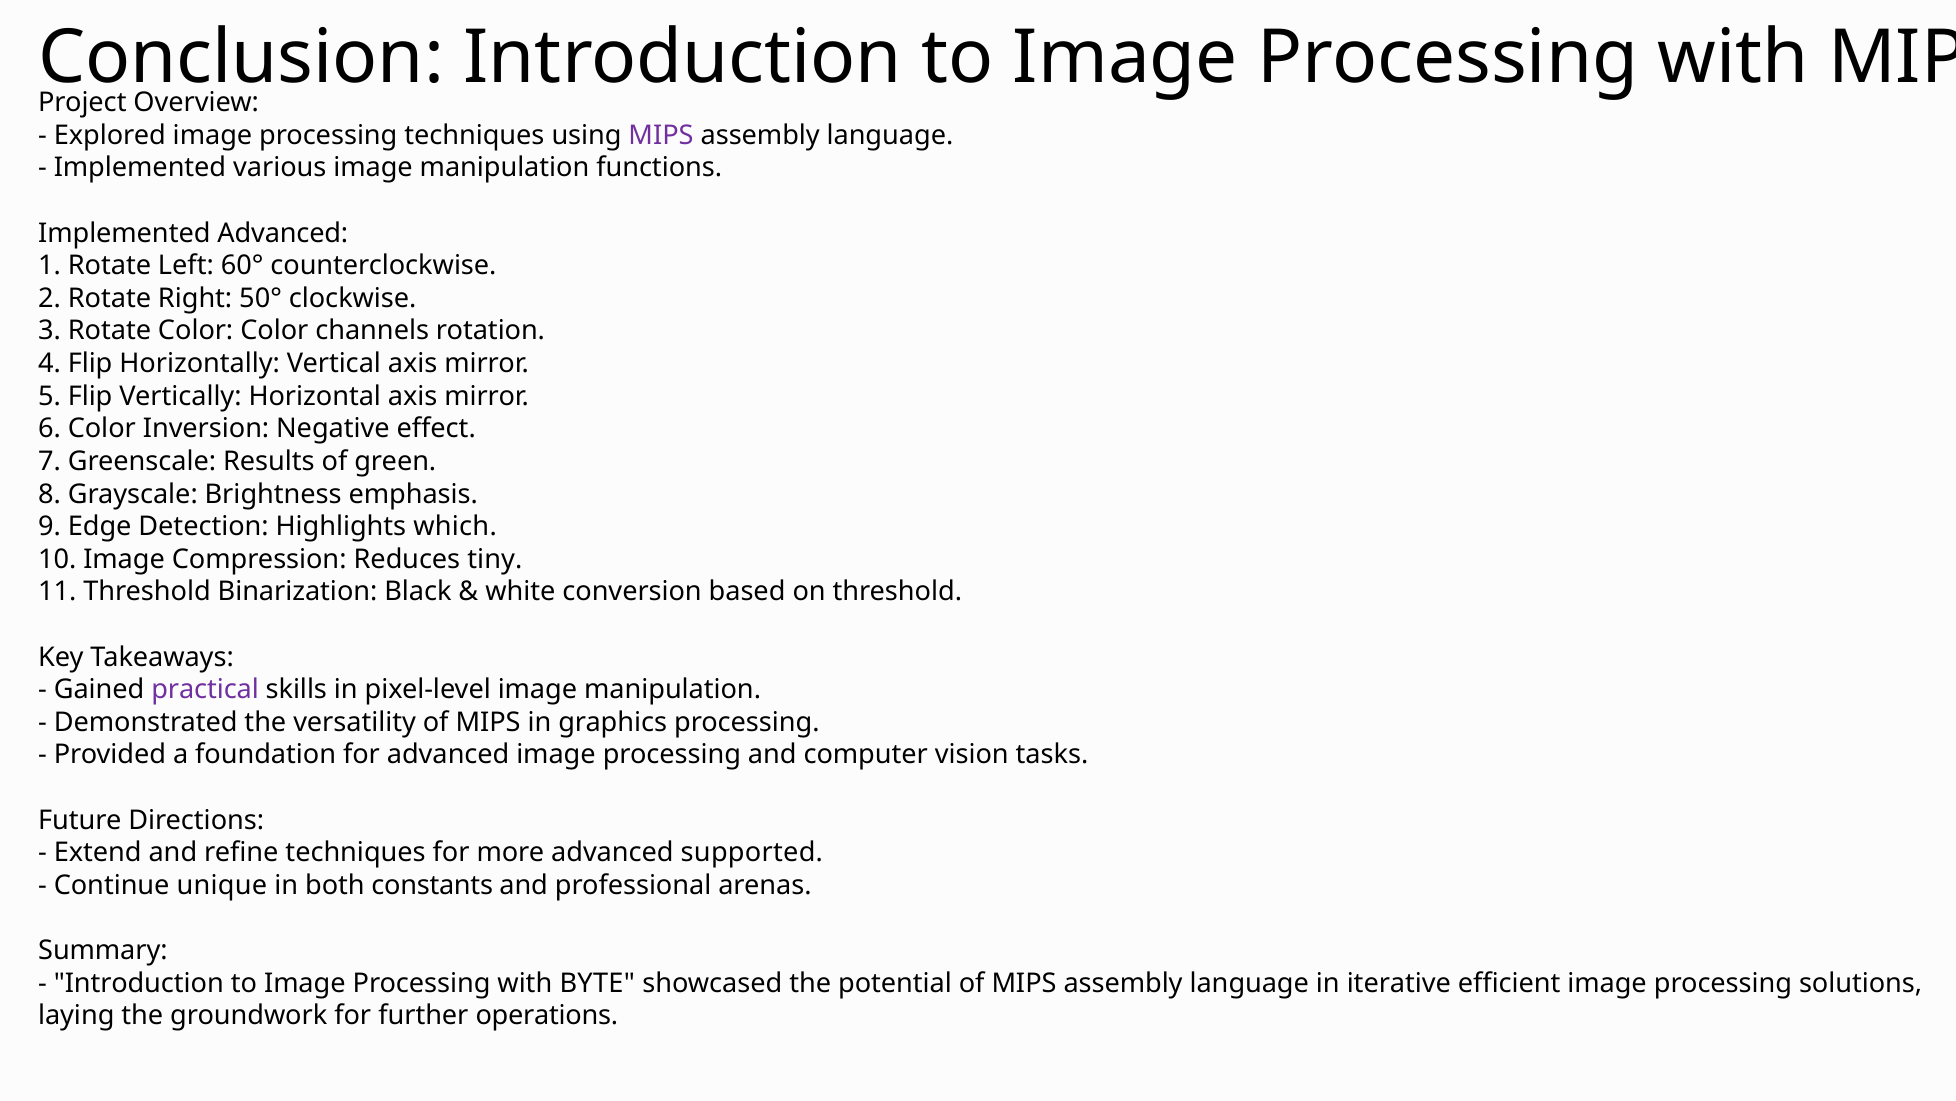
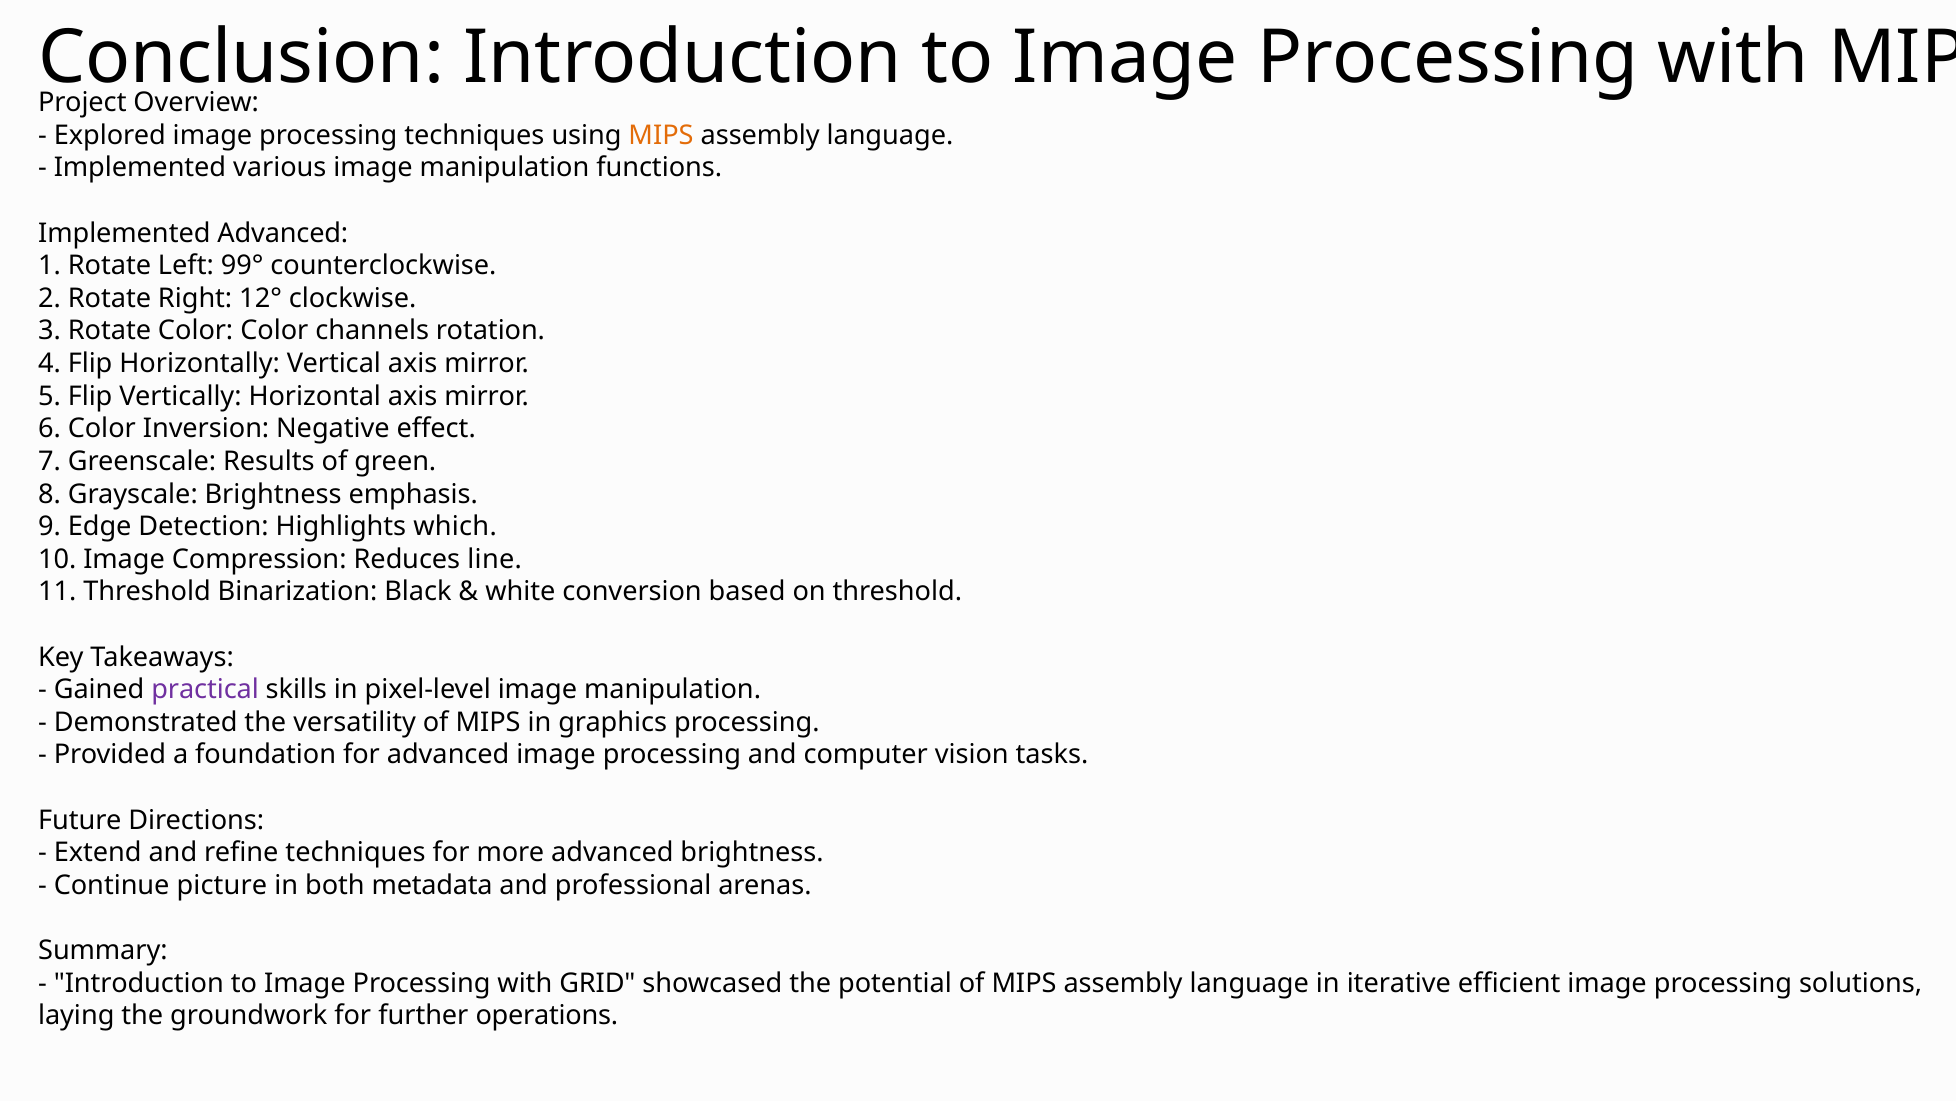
MIPS at (661, 135) colour: purple -> orange
60°: 60° -> 99°
50°: 50° -> 12°
tiny: tiny -> line
advanced supported: supported -> brightness
unique: unique -> picture
constants: constants -> metadata
BYTE: BYTE -> GRID
